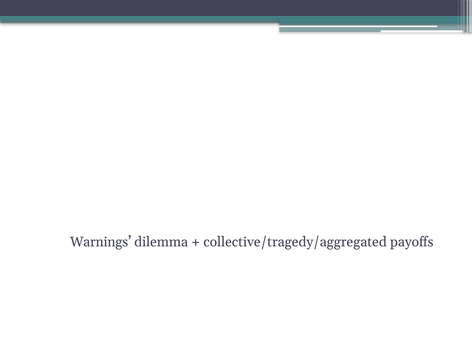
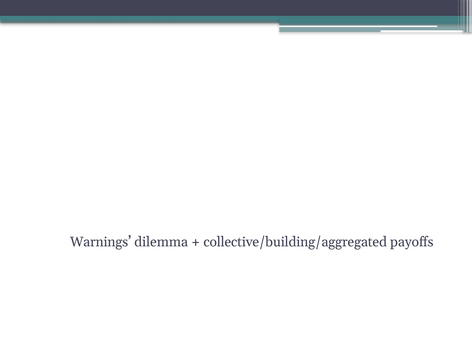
collective/tragedy/aggregated: collective/tragedy/aggregated -> collective/building/aggregated
